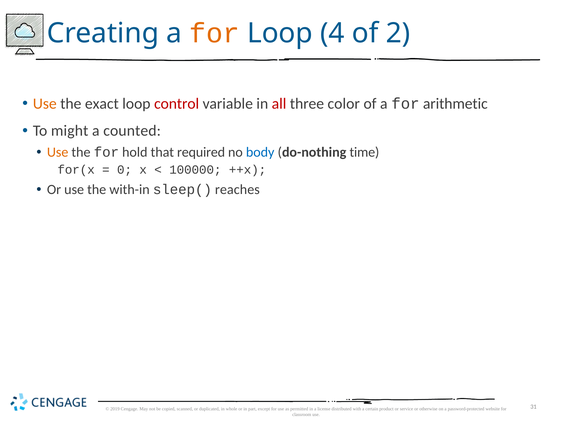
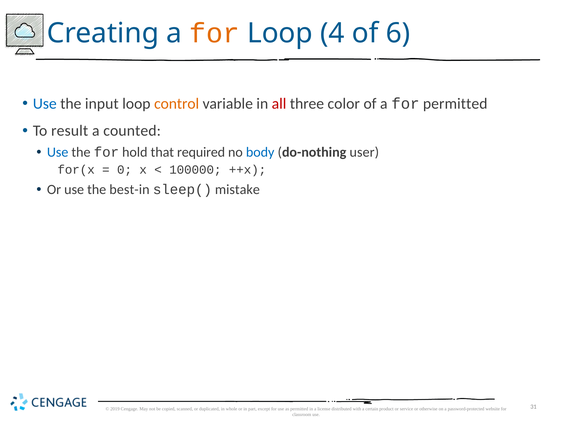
2: 2 -> 6
Use at (45, 103) colour: orange -> blue
exact: exact -> input
control colour: red -> orange
for arithmetic: arithmetic -> permitted
might: might -> result
Use at (58, 152) colour: orange -> blue
time: time -> user
with-in: with-in -> best-in
reaches: reaches -> mistake
